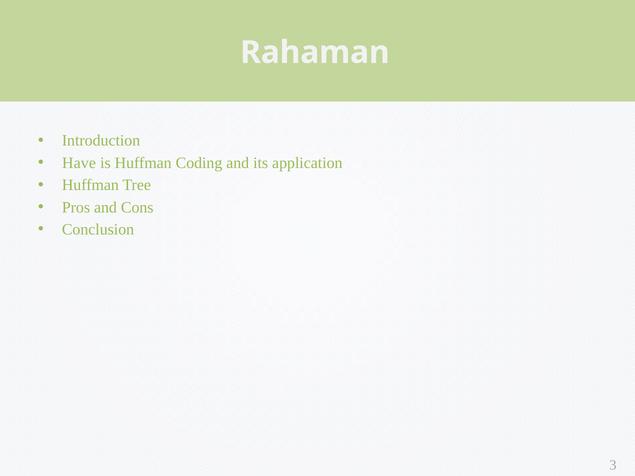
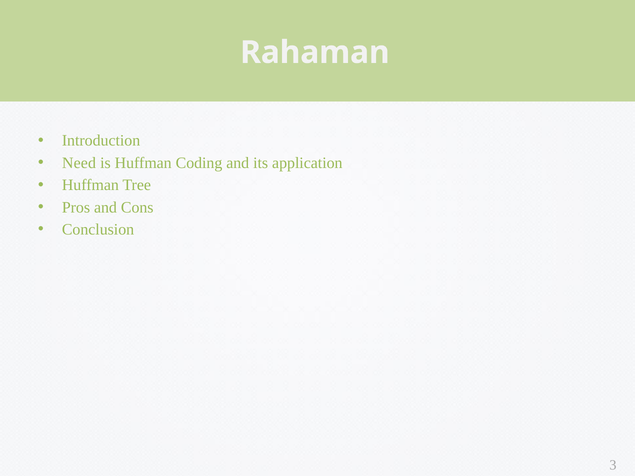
Have: Have -> Need
